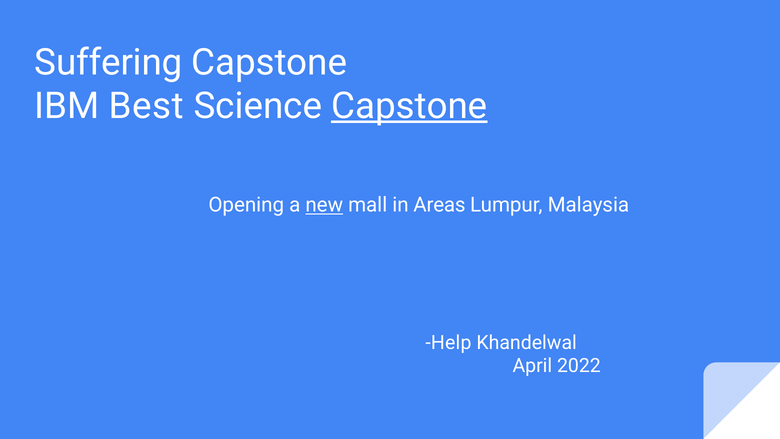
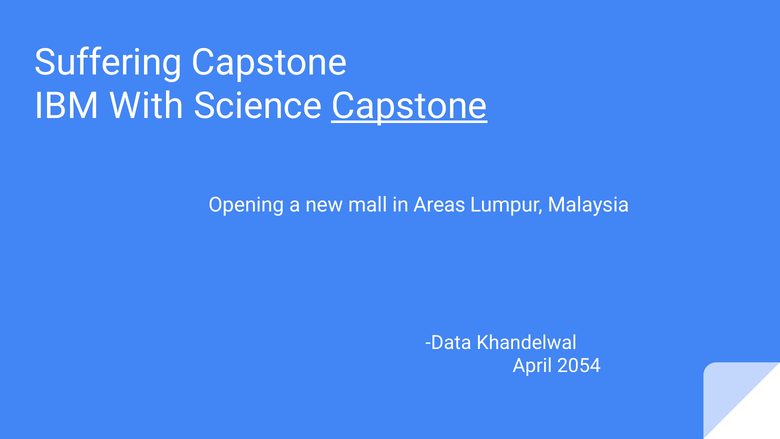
Best: Best -> With
new underline: present -> none
Help: Help -> Data
2022: 2022 -> 2054
